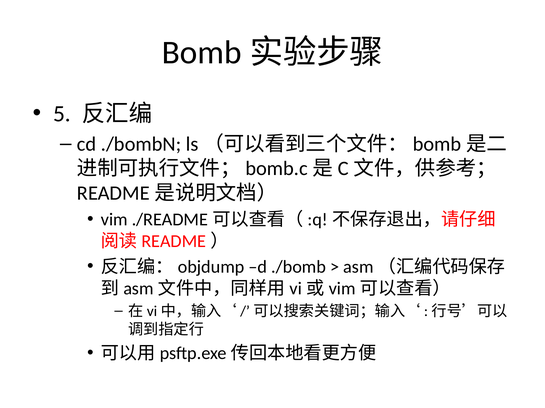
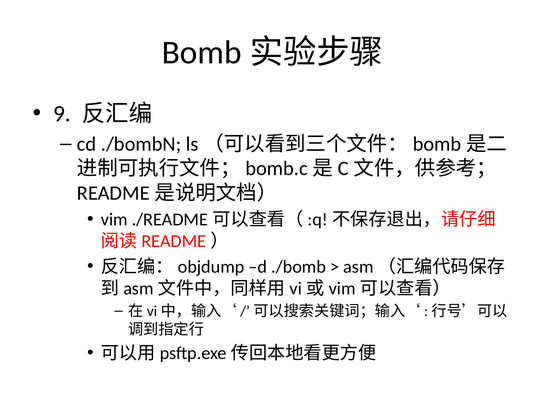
5: 5 -> 9
